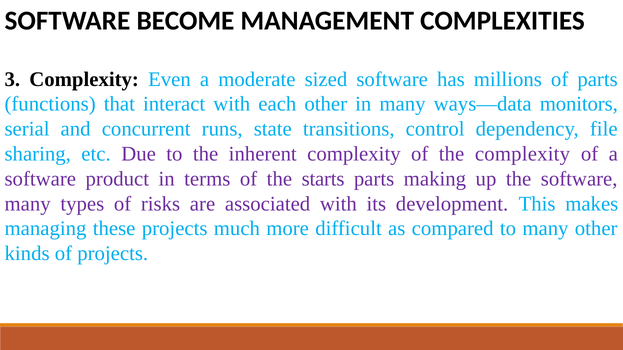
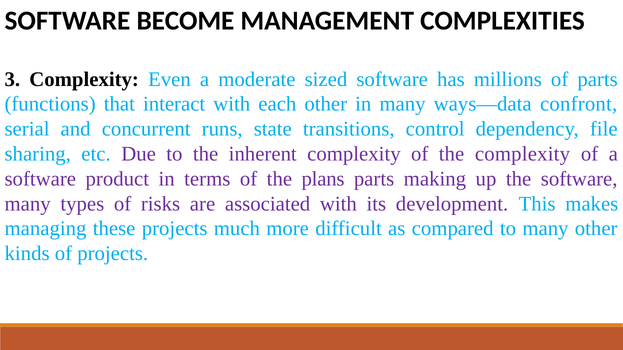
monitors: monitors -> confront
starts: starts -> plans
